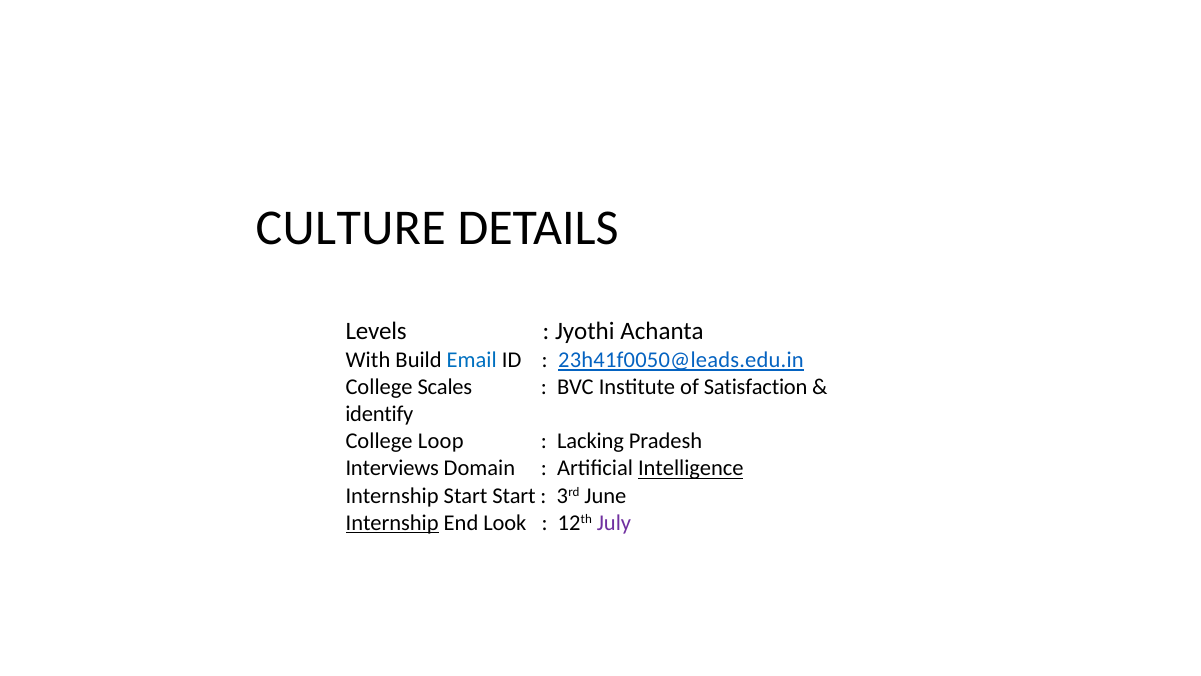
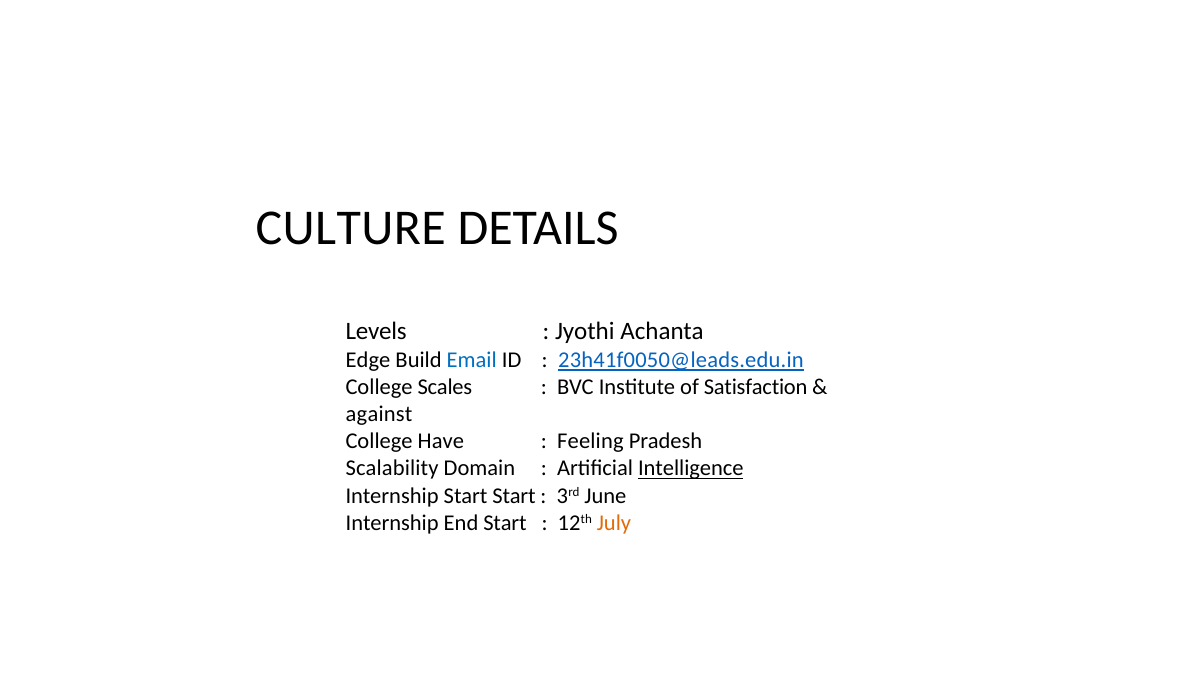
With: With -> Edge
identify: identify -> against
Loop: Loop -> Have
Lacking: Lacking -> Feeling
Interviews: Interviews -> Scalability
Internship at (392, 522) underline: present -> none
End Look: Look -> Start
July colour: purple -> orange
